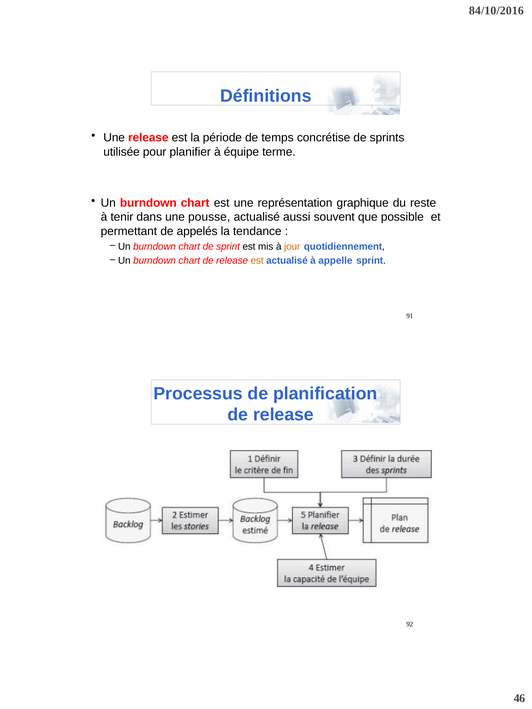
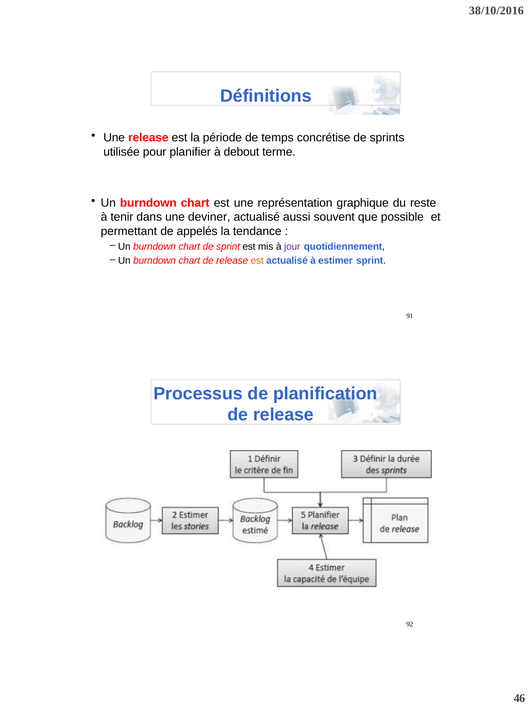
84/10/2016: 84/10/2016 -> 38/10/2016
équipe: équipe -> debout
pousse: pousse -> deviner
jour colour: orange -> purple
appelle: appelle -> estimer
